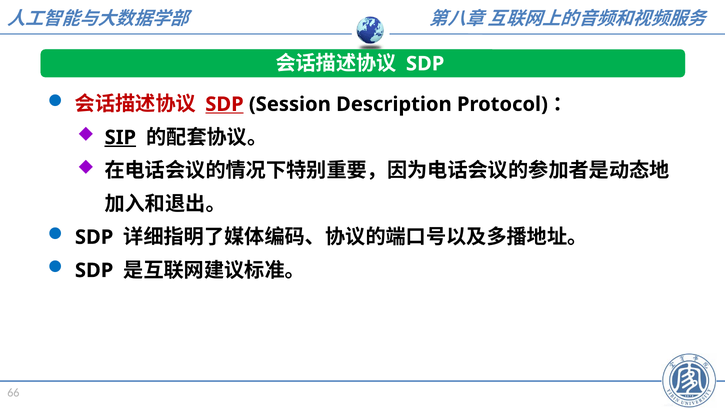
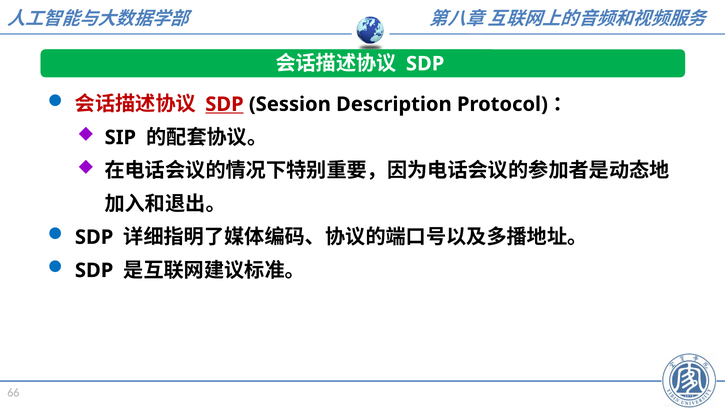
SIP underline: present -> none
